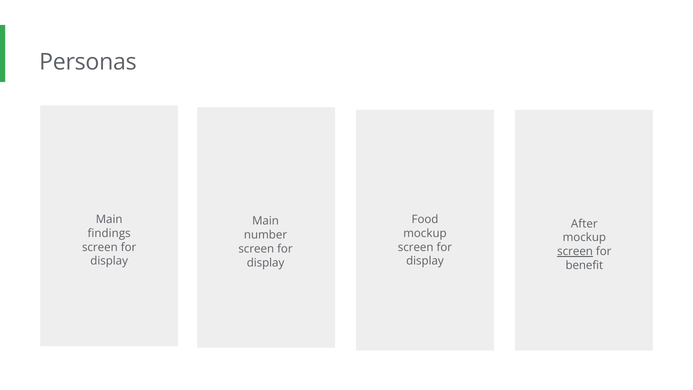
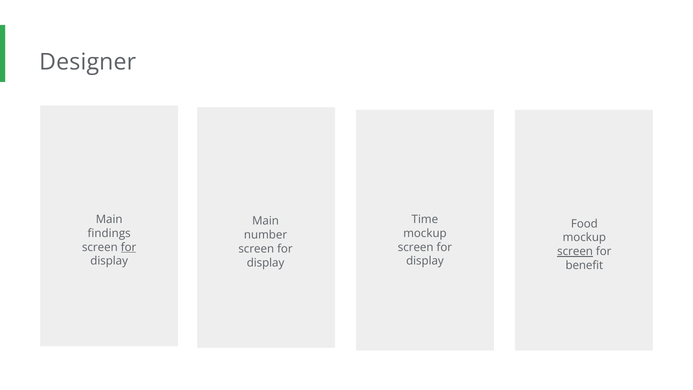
Personas: Personas -> Designer
Food: Food -> Time
After: After -> Food
for at (129, 247) underline: none -> present
